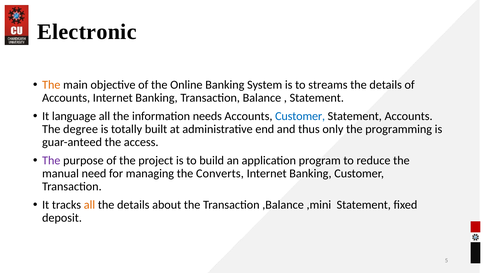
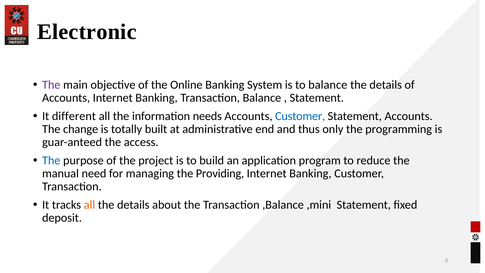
The at (51, 85) colour: orange -> purple
to streams: streams -> balance
language: language -> different
degree: degree -> change
The at (51, 160) colour: purple -> blue
Converts: Converts -> Providing
